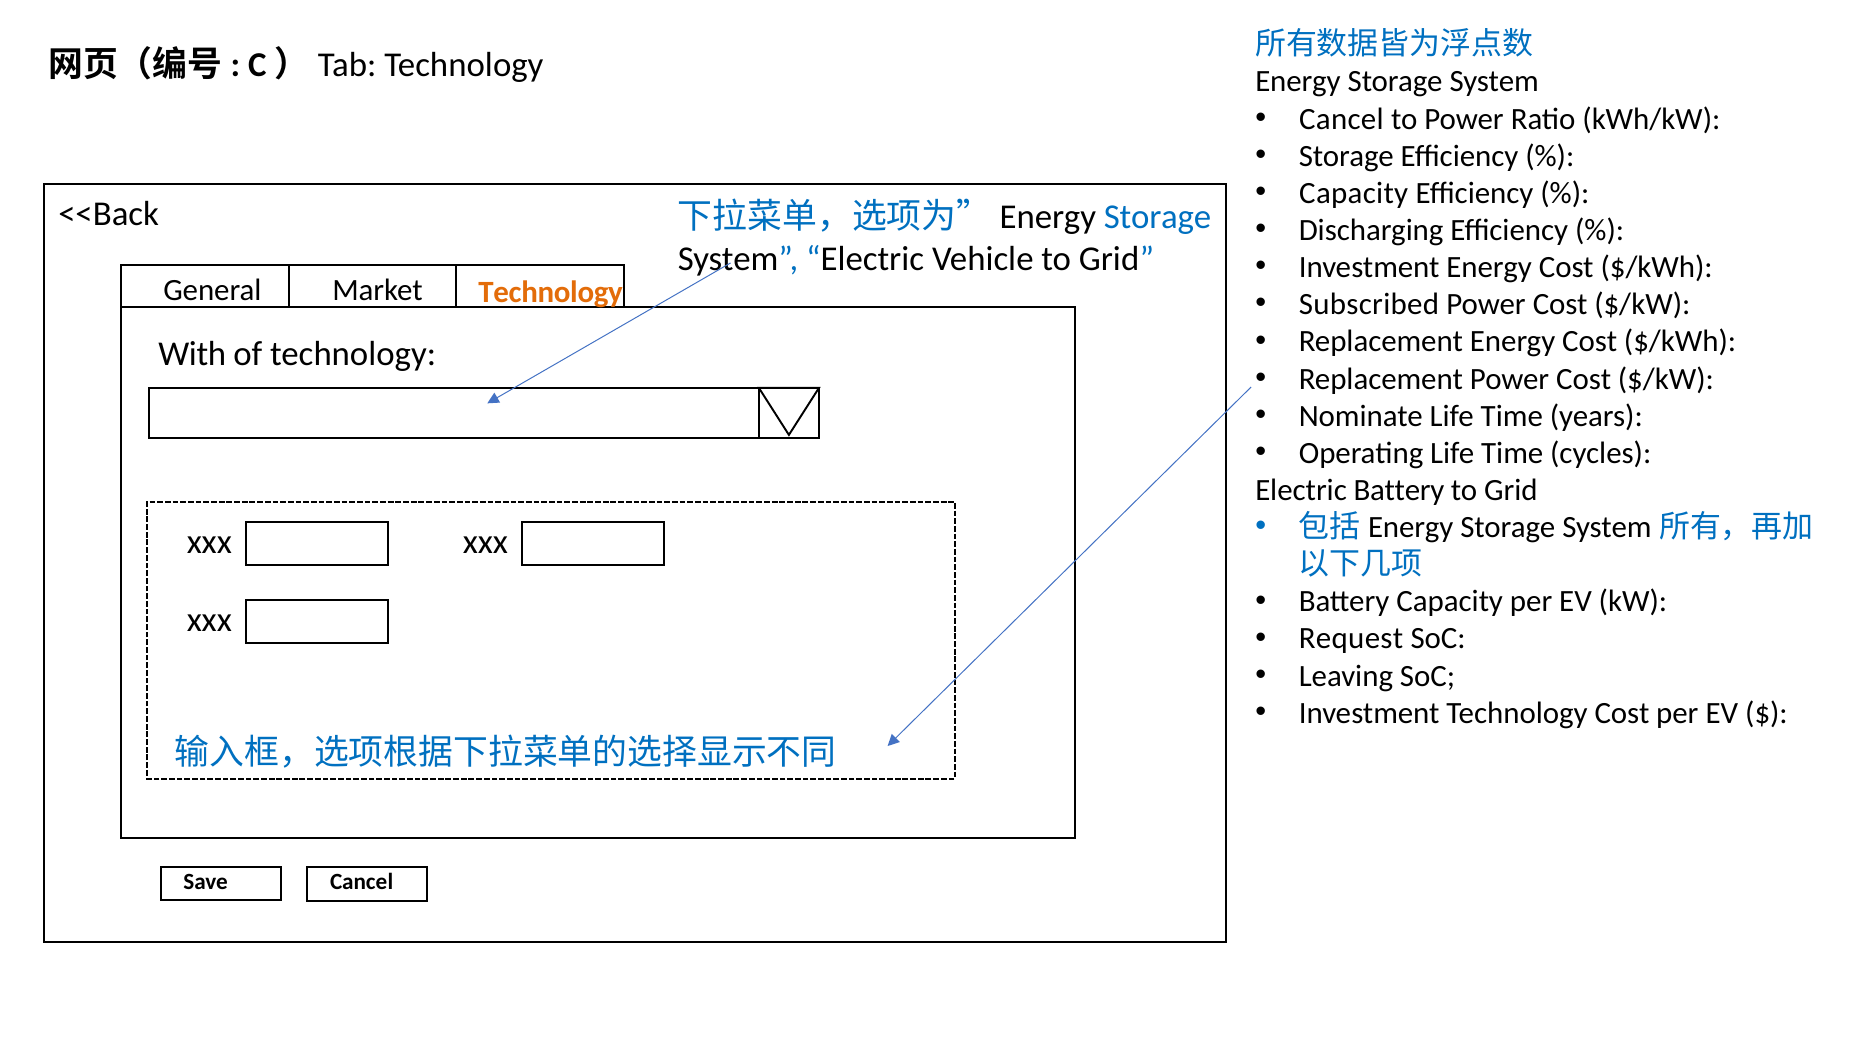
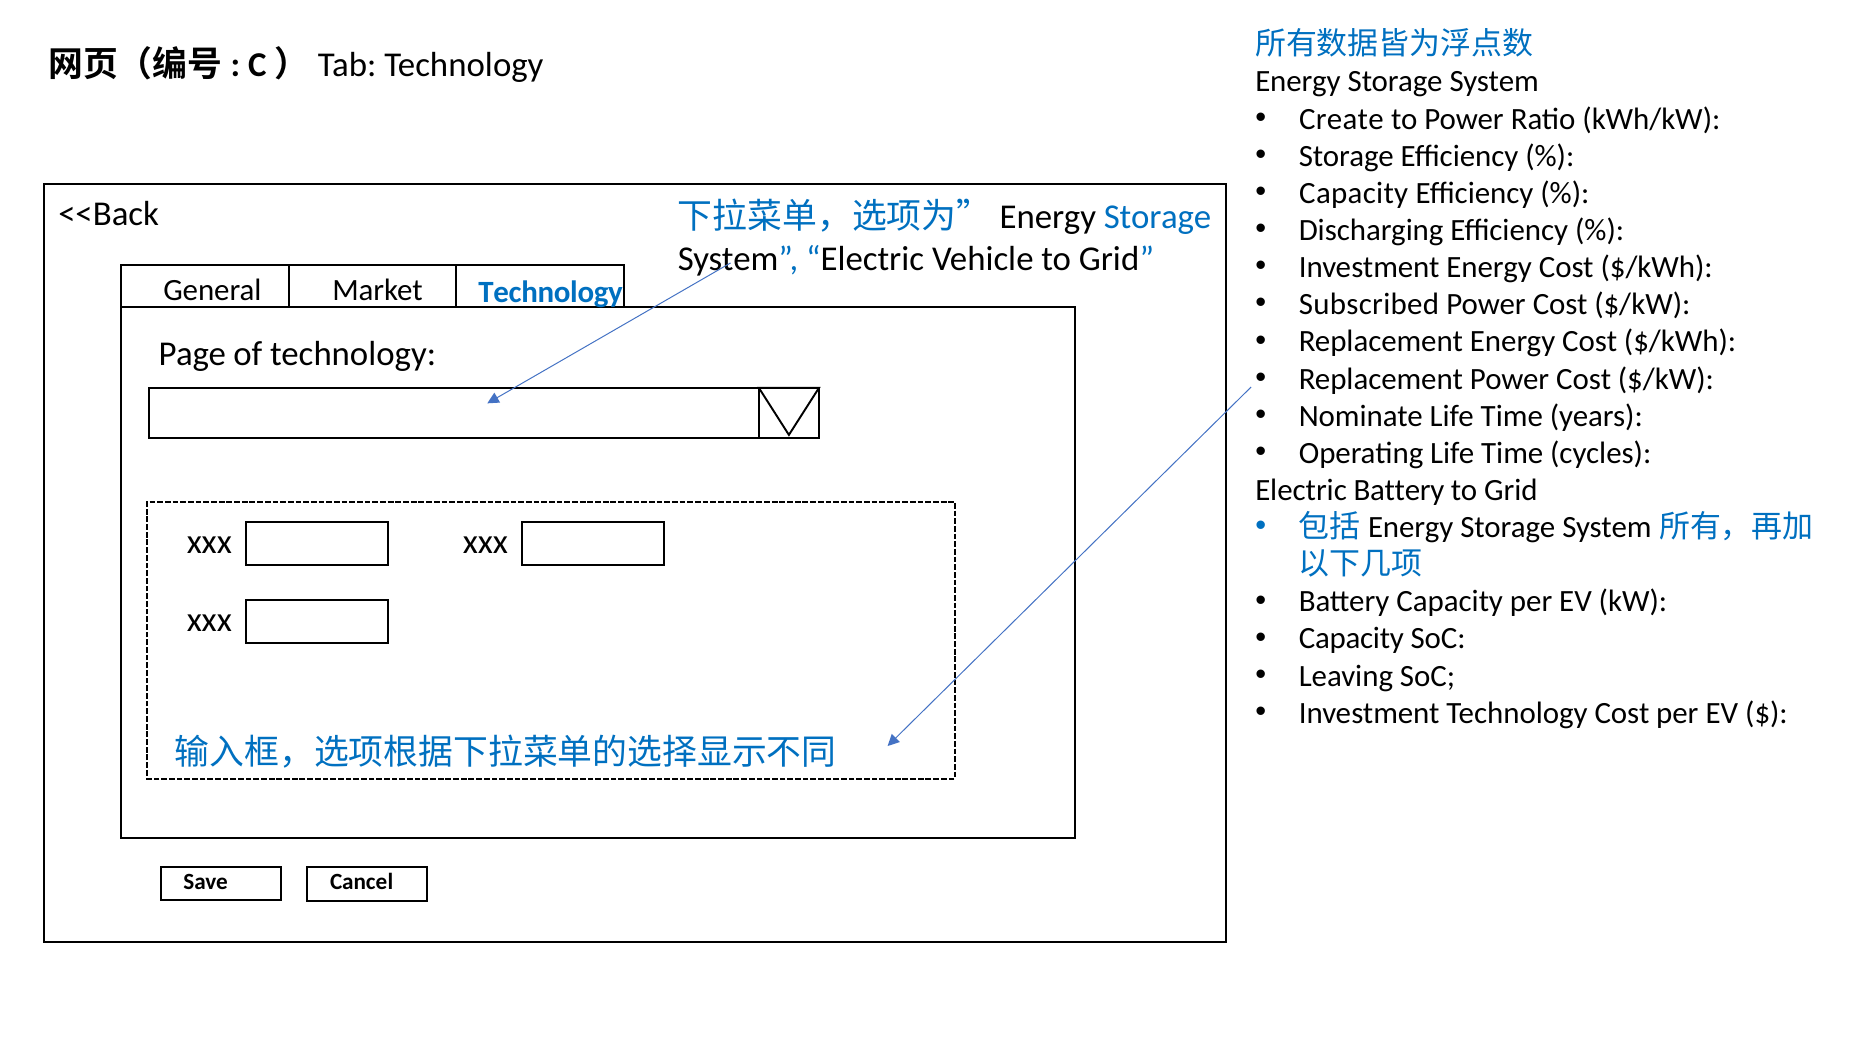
Cancel at (1341, 119): Cancel -> Create
Technology at (551, 293) colour: orange -> blue
With: With -> Page
Request at (1351, 639): Request -> Capacity
